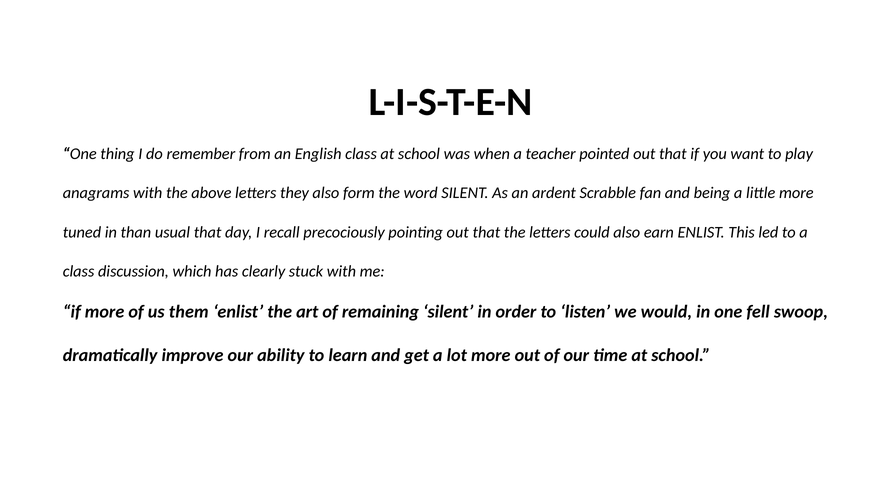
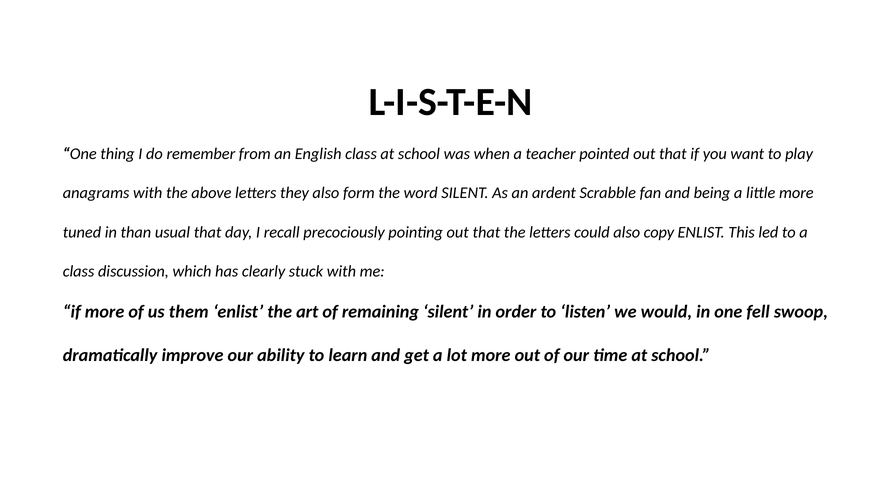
earn: earn -> copy
